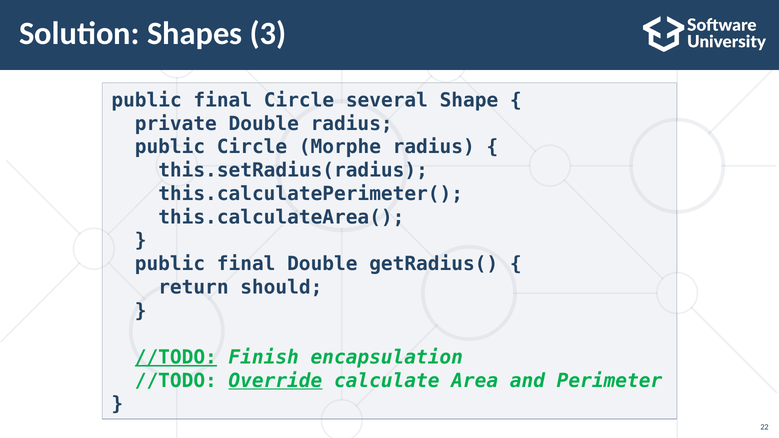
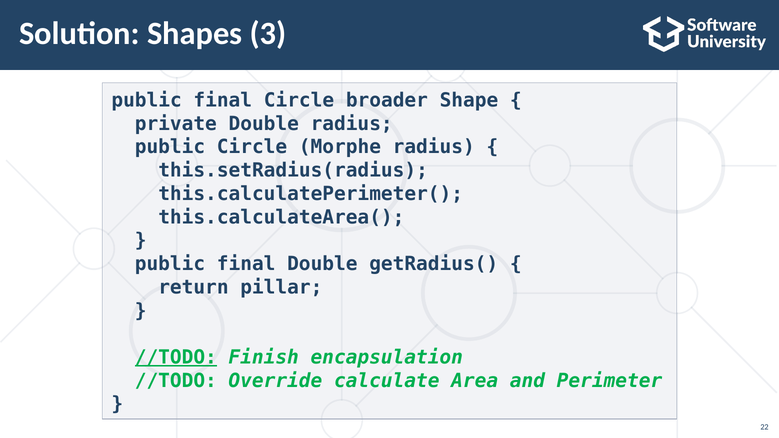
several: several -> broader
should: should -> pillar
Override underline: present -> none
